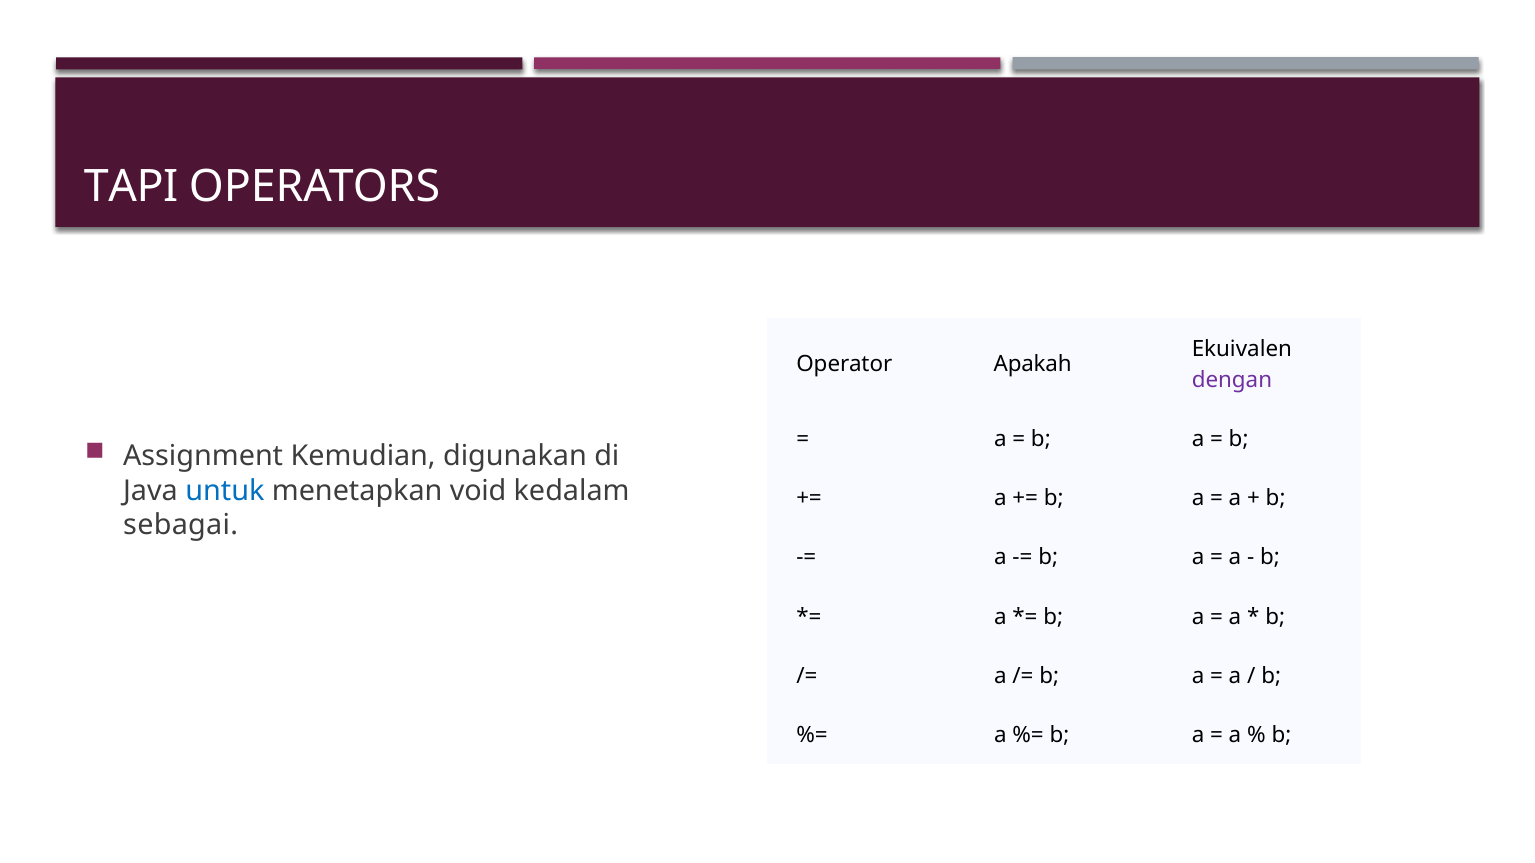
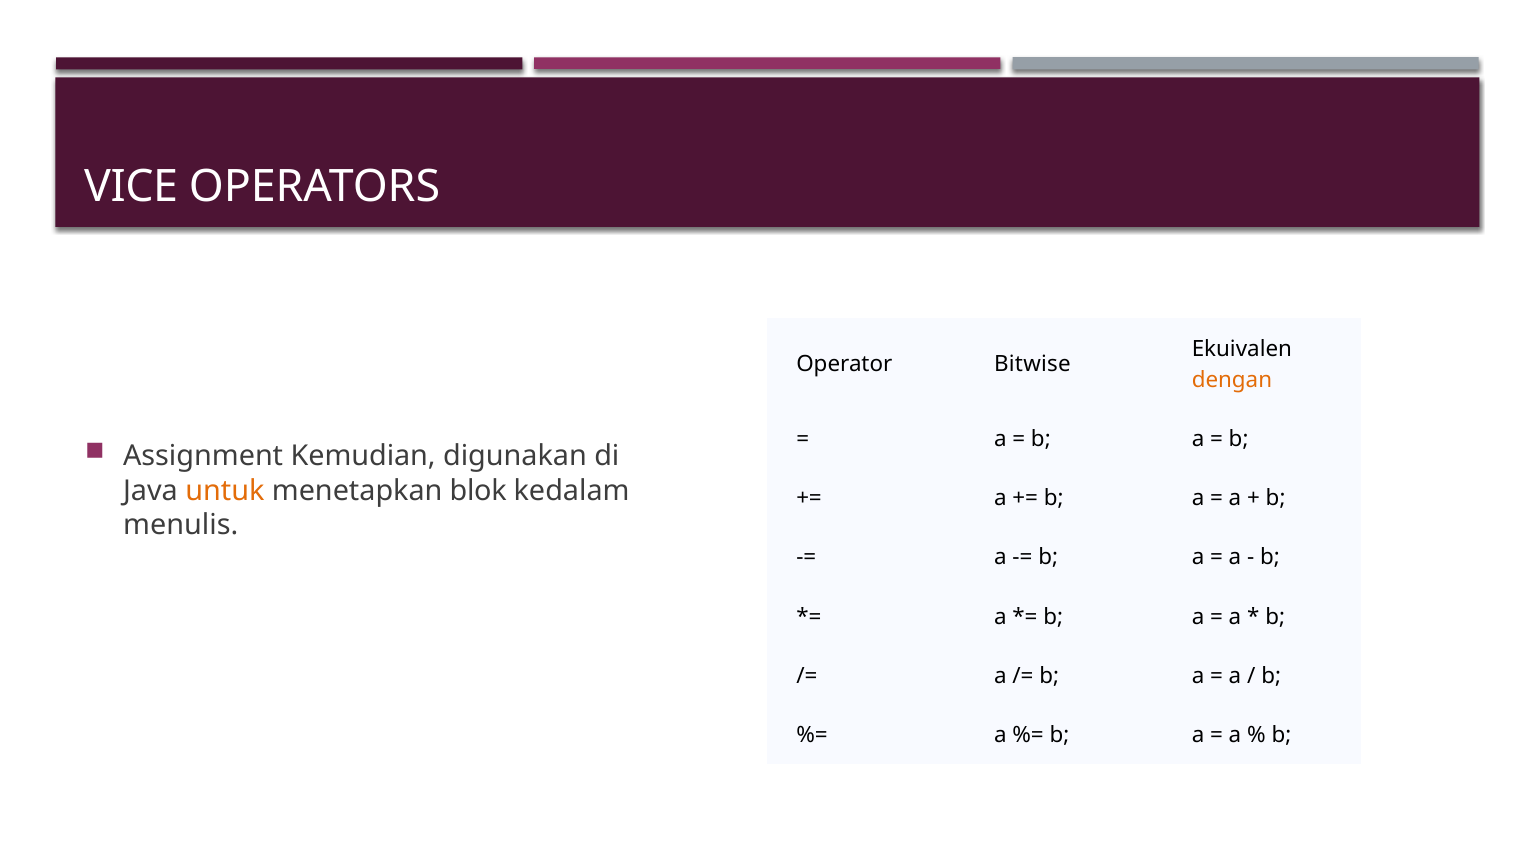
TAPI: TAPI -> VICE
Apakah: Apakah -> Bitwise
dengan colour: purple -> orange
untuk colour: blue -> orange
void: void -> blok
sebagai: sebagai -> menulis
